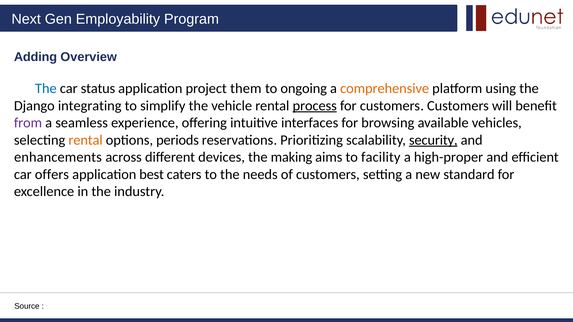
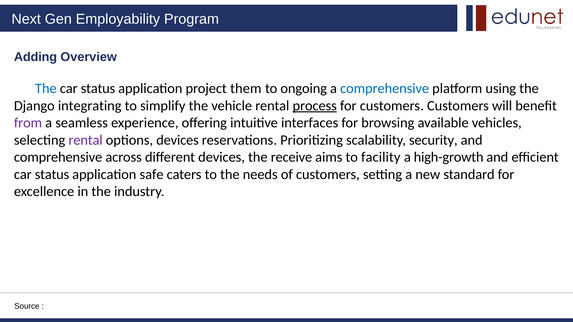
comprehensive at (385, 89) colour: orange -> blue
rental at (86, 140) colour: orange -> purple
options periods: periods -> devices
security underline: present -> none
enhancements at (58, 157): enhancements -> comprehensive
making: making -> receive
high-proper: high-proper -> high-growth
offers at (52, 175): offers -> status
best: best -> safe
